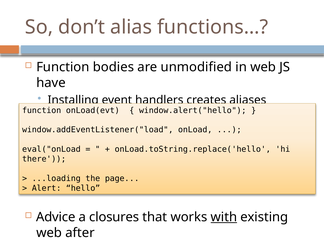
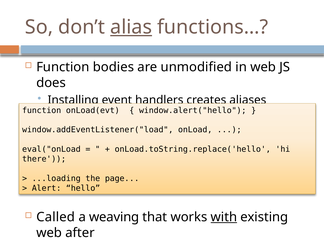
alias underline: none -> present
have: have -> does
Advice: Advice -> Called
closures: closures -> weaving
